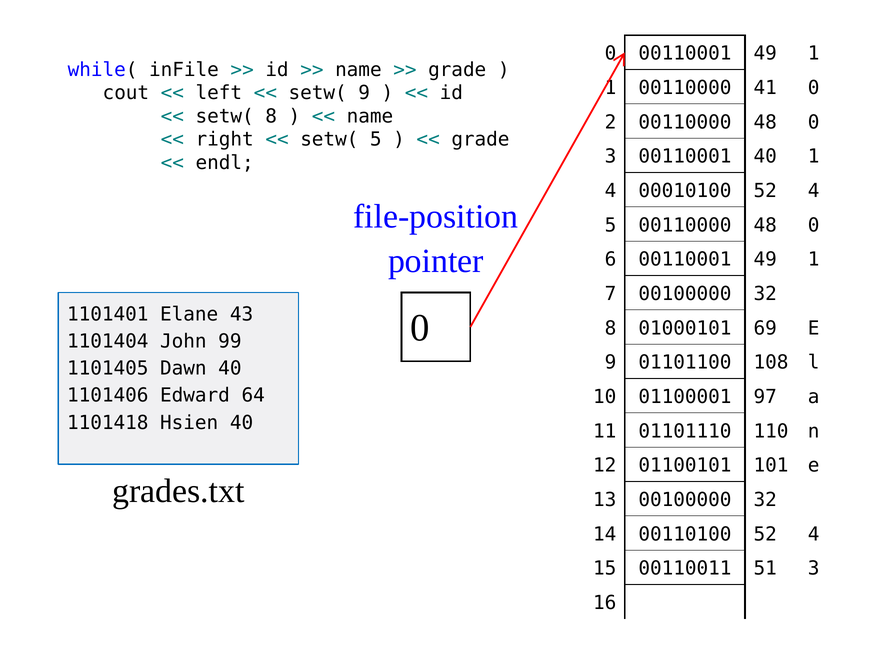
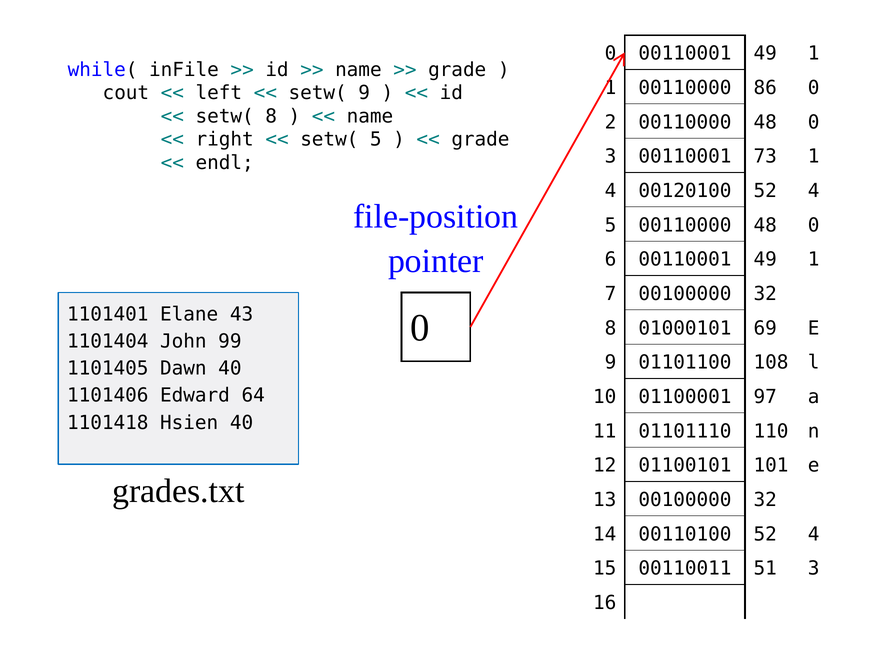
41: 41 -> 86
00110001 40: 40 -> 73
00010100: 00010100 -> 00120100
